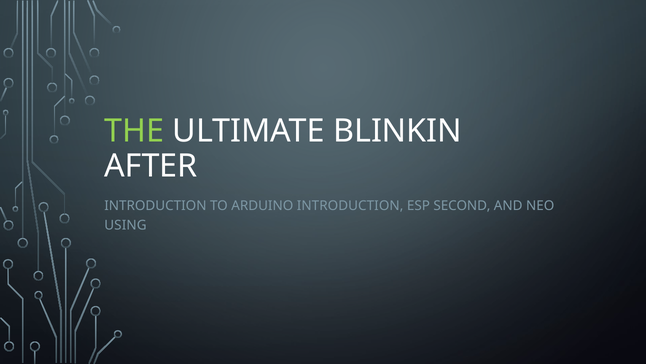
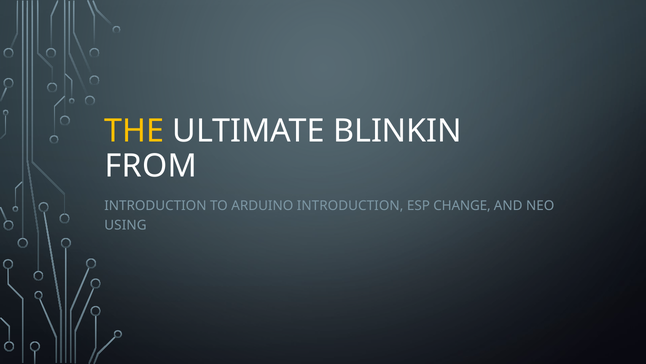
THE colour: light green -> yellow
AFTER: AFTER -> FROM
SECOND: SECOND -> CHANGE
